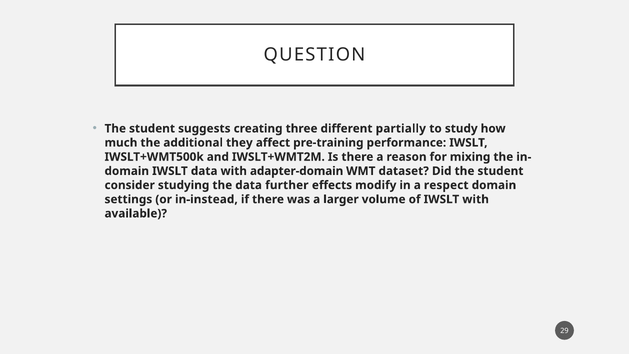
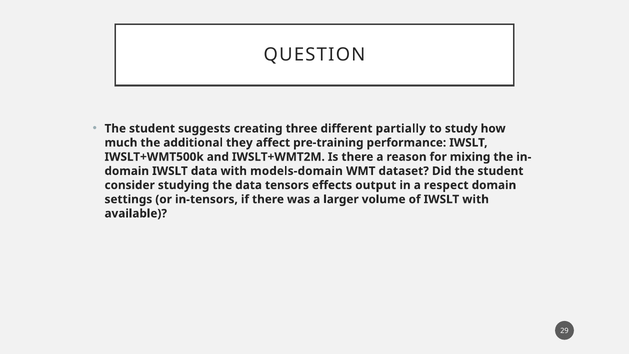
adapter-domain: adapter-domain -> models-domain
further: further -> tensors
modify: modify -> output
in-instead: in-instead -> in-tensors
